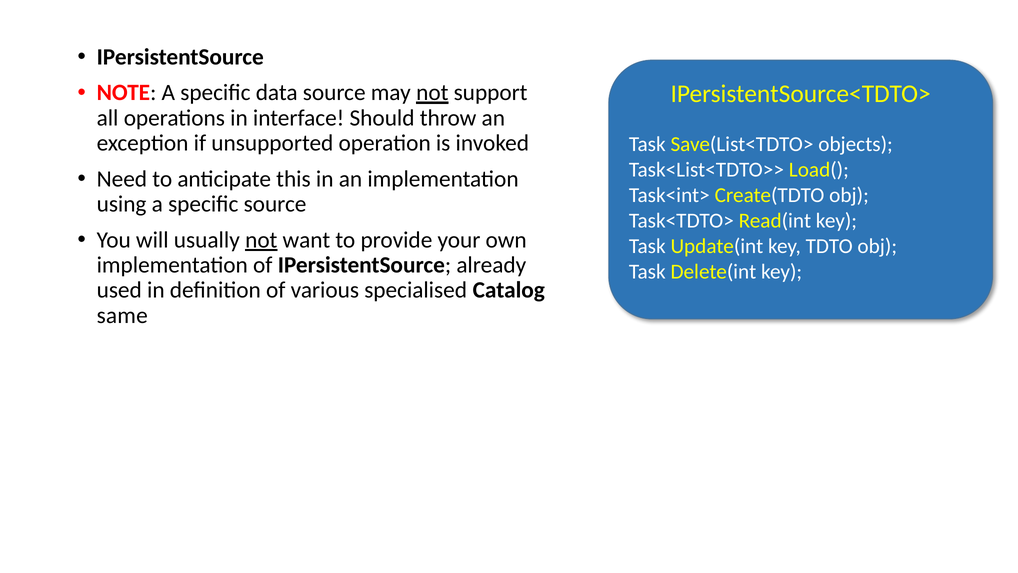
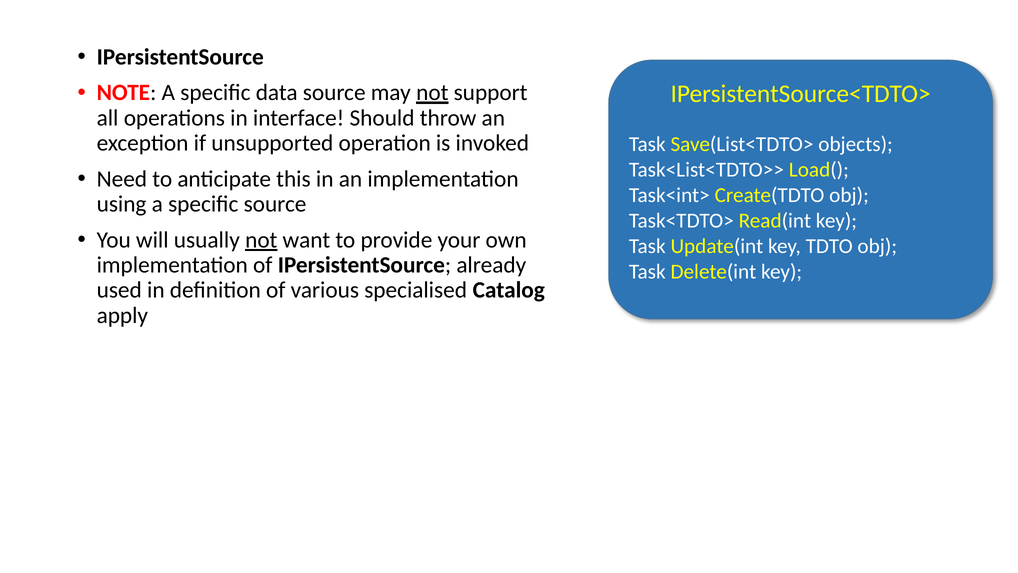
same: same -> apply
